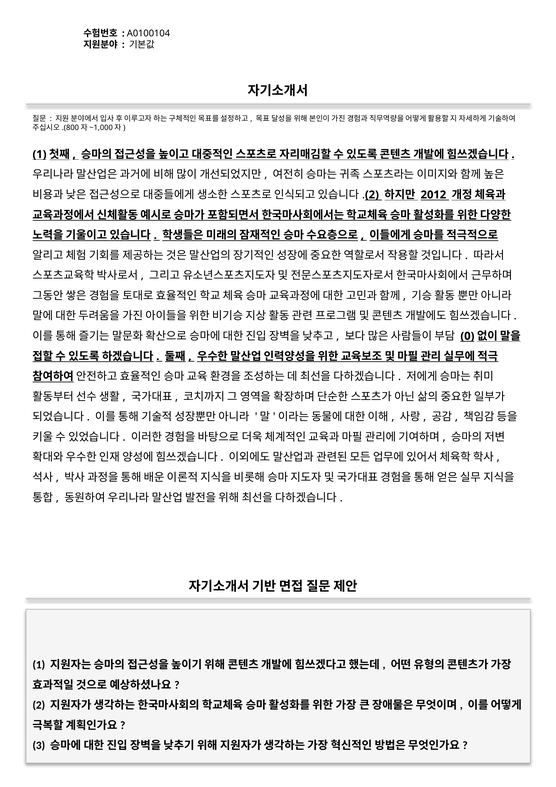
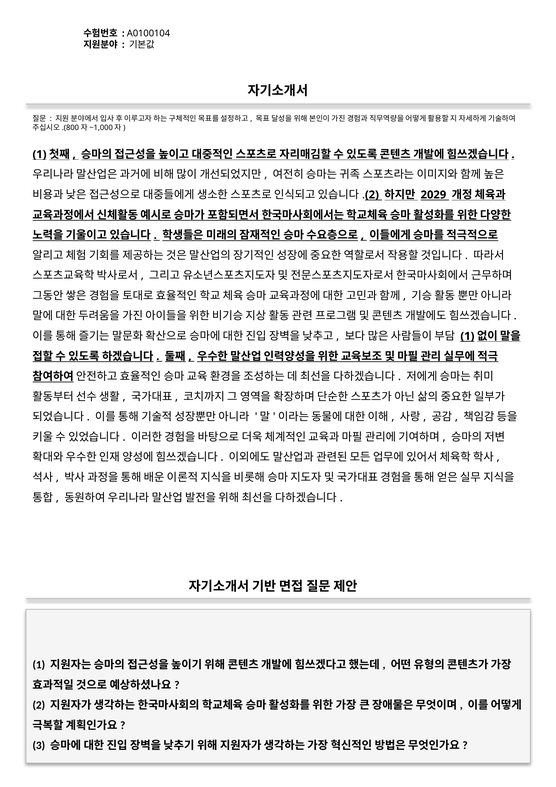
2012: 2012 -> 2029
0 at (467, 336): 0 -> 1
